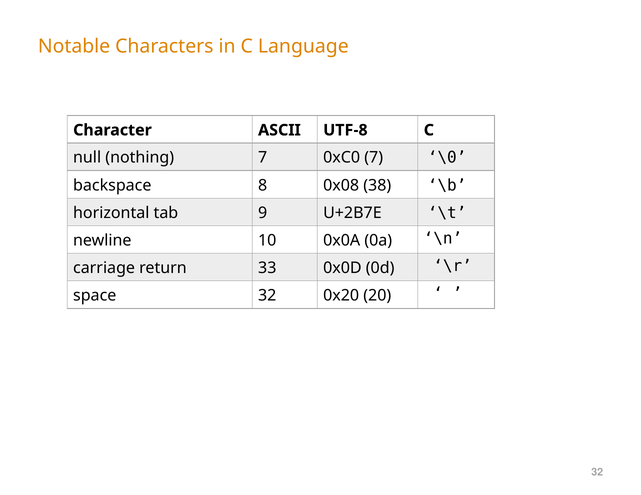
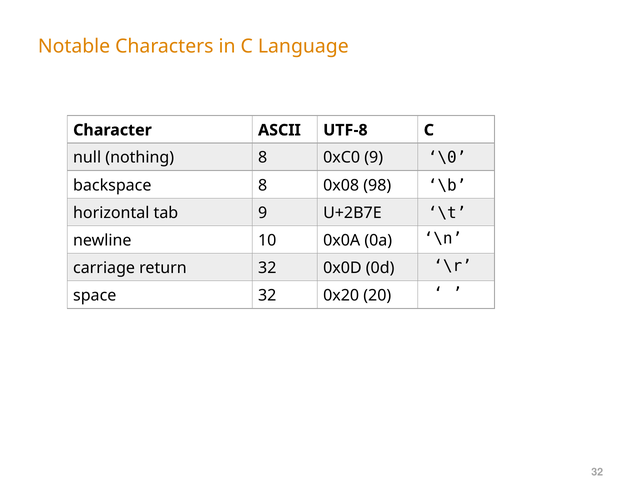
nothing 7: 7 -> 8
0xC0 7: 7 -> 9
38: 38 -> 98
return 33: 33 -> 32
